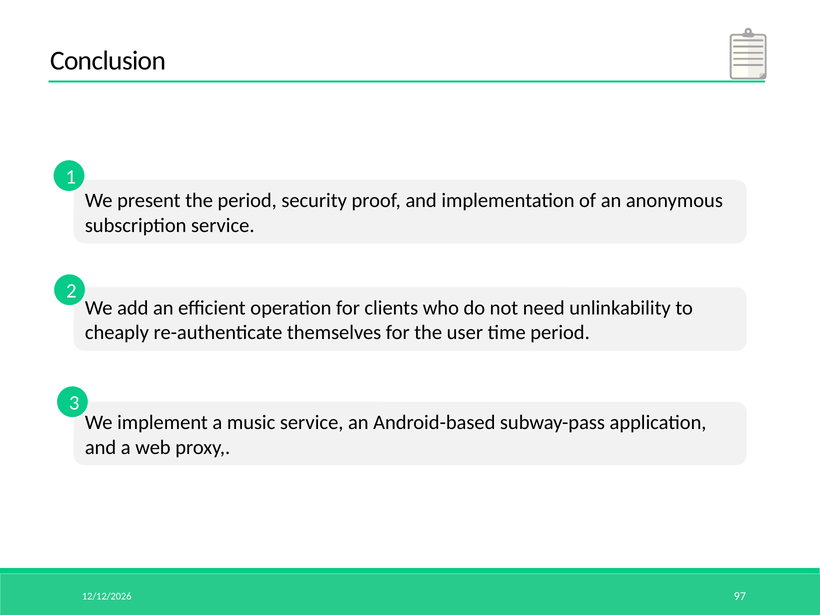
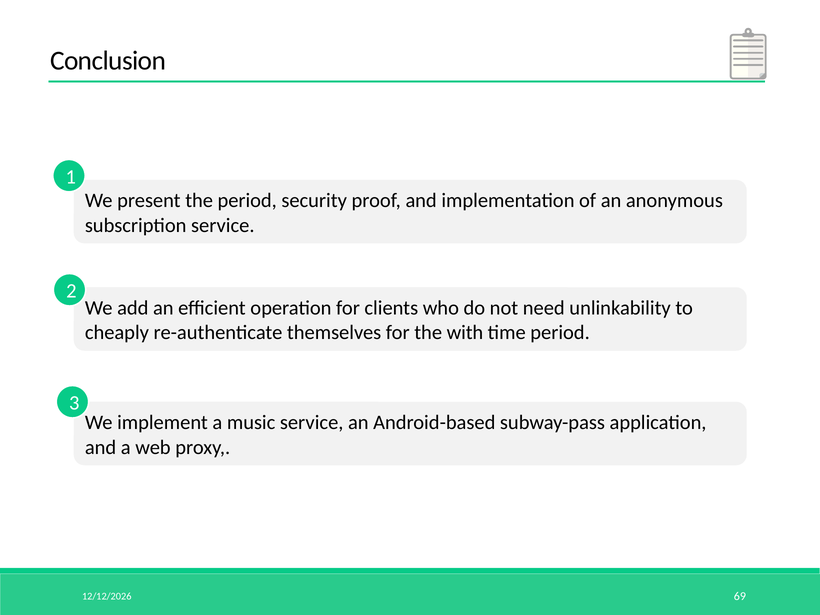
user: user -> with
97: 97 -> 69
